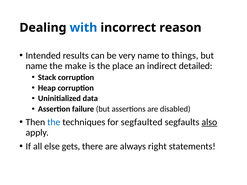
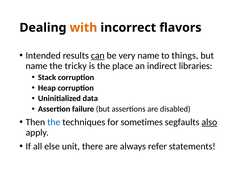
with colour: blue -> orange
reason: reason -> flavors
can underline: none -> present
make: make -> tricky
detailed: detailed -> libraries
segfaulted: segfaulted -> sometimes
gets: gets -> unit
right: right -> refer
